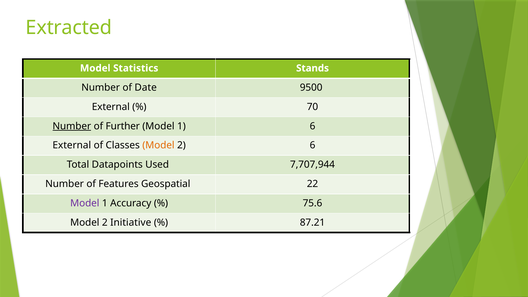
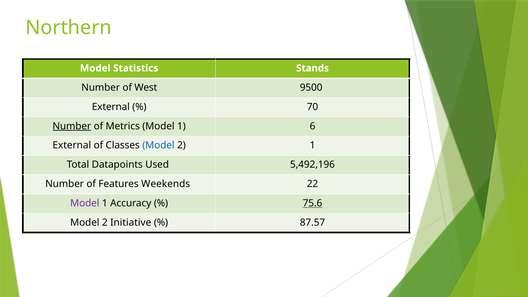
Extracted: Extracted -> Northern
Date: Date -> West
Further: Further -> Metrics
Model at (158, 145) colour: orange -> blue
2 6: 6 -> 1
7,707,944: 7,707,944 -> 5,492,196
Geospatial: Geospatial -> Weekends
75.6 underline: none -> present
87.21: 87.21 -> 87.57
